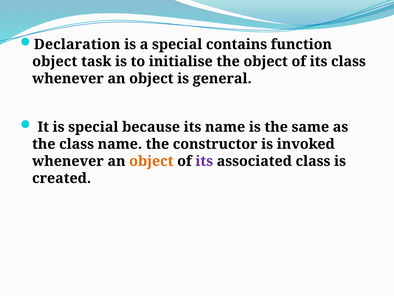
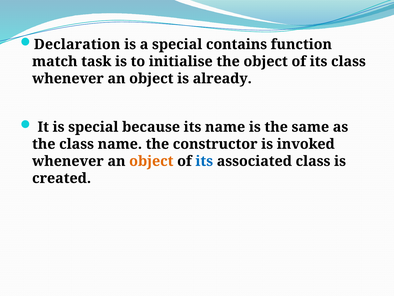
object at (55, 61): object -> match
general: general -> already
its at (204, 161) colour: purple -> blue
